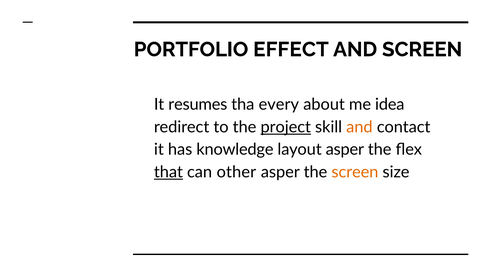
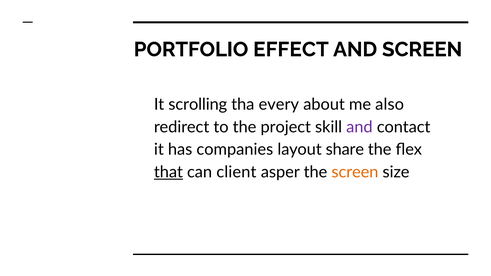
resumes: resumes -> scrolling
idea: idea -> also
project underline: present -> none
and at (359, 127) colour: orange -> purple
knowledge: knowledge -> companies
layout asper: asper -> share
other: other -> client
